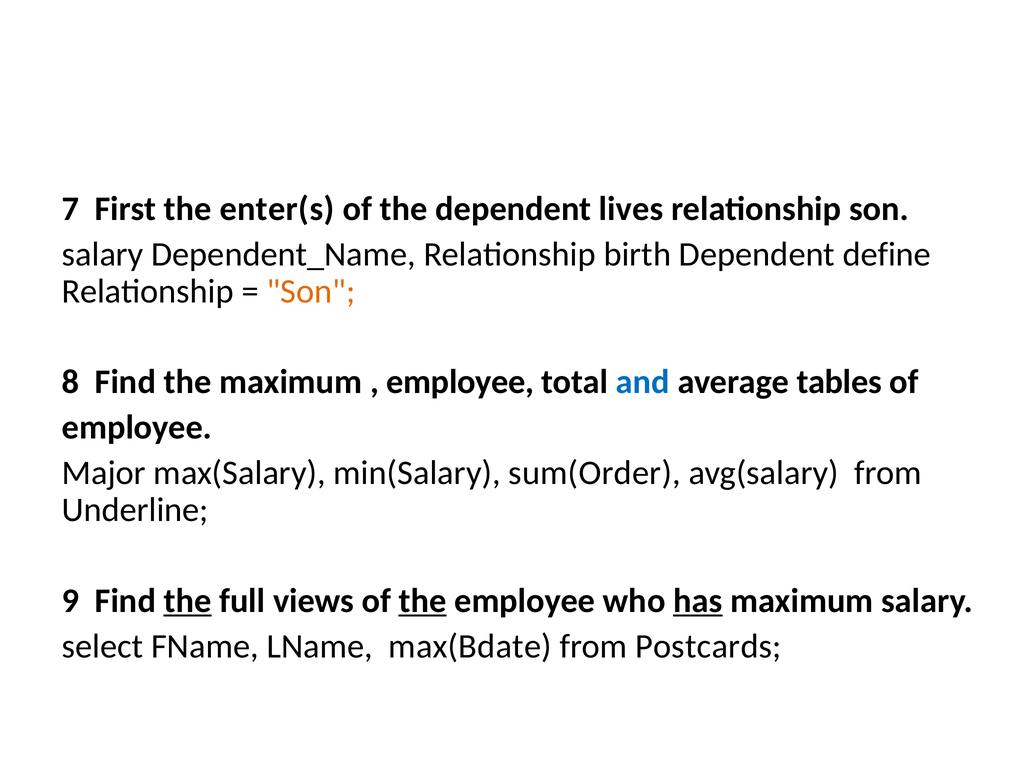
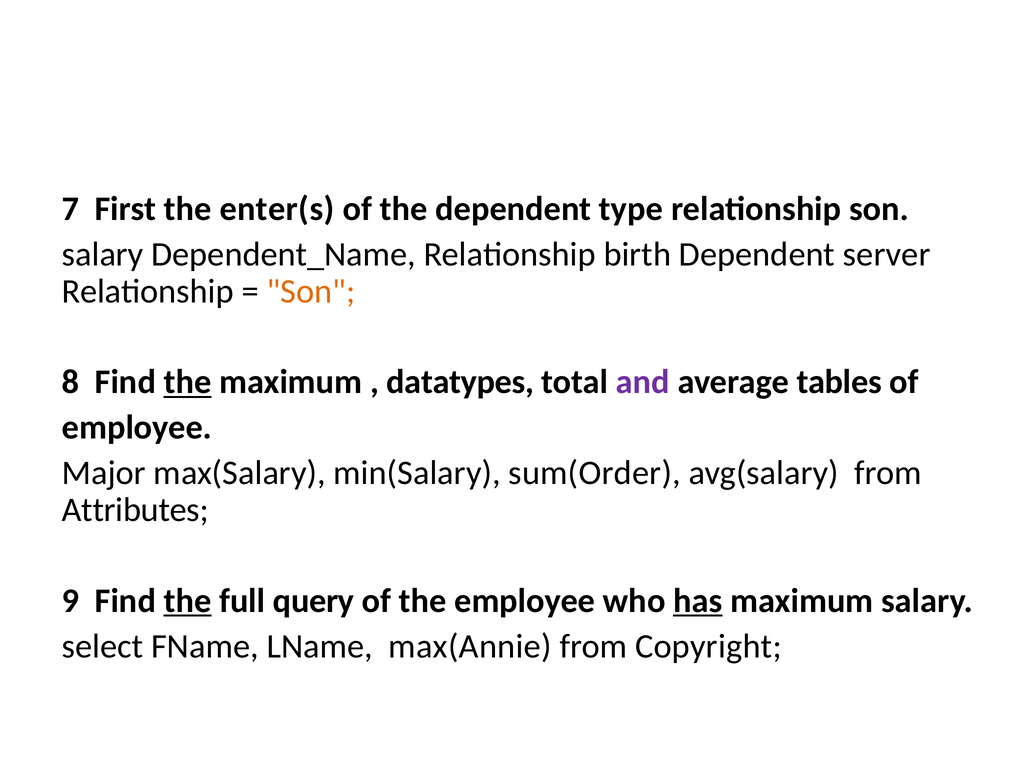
lives: lives -> type
define: define -> server
the at (188, 382) underline: none -> present
employee at (460, 382): employee -> datatypes
and colour: blue -> purple
Underline: Underline -> Attributes
views: views -> query
the at (422, 601) underline: present -> none
max(Bdate: max(Bdate -> max(Annie
Postcards: Postcards -> Copyright
